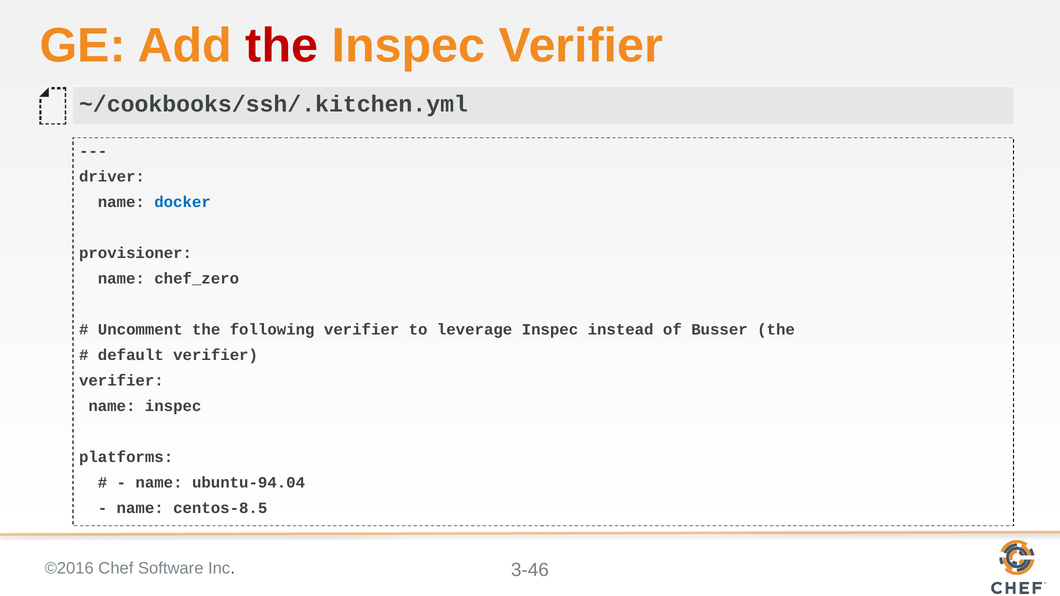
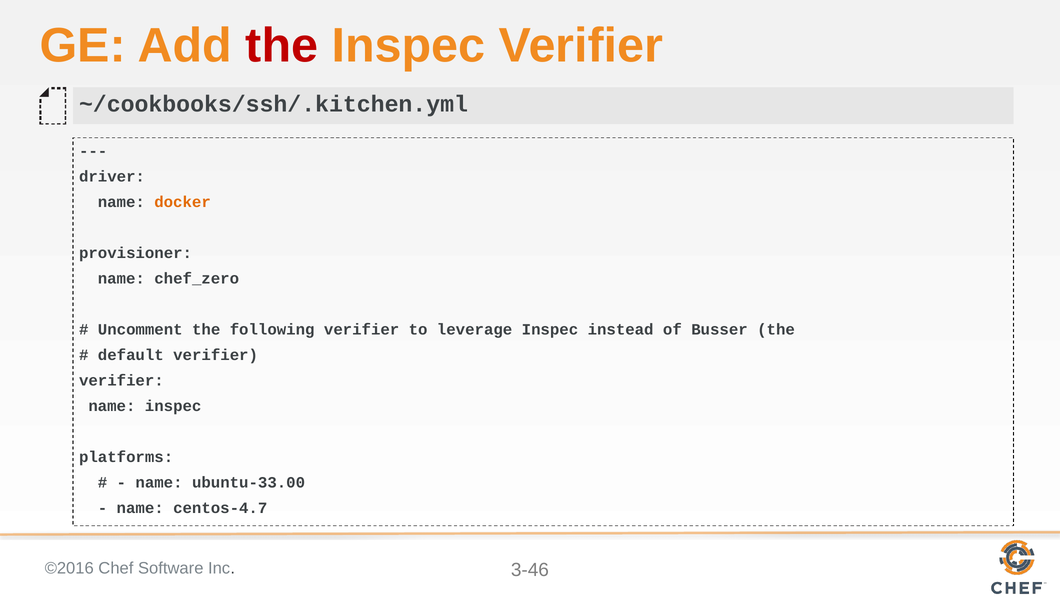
docker colour: blue -> orange
ubuntu-94.04: ubuntu-94.04 -> ubuntu-33.00
centos-8.5: centos-8.5 -> centos-4.7
